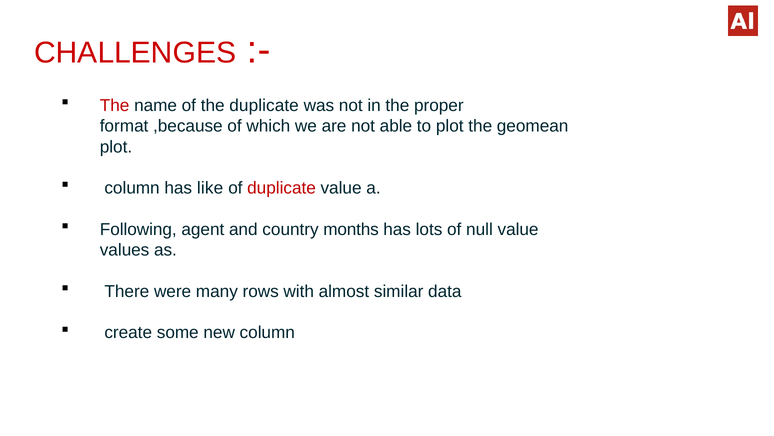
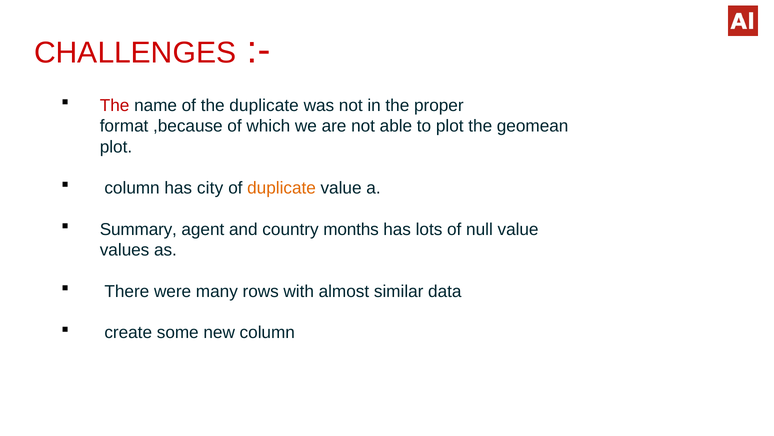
like: like -> city
duplicate at (282, 188) colour: red -> orange
Following: Following -> Summary
